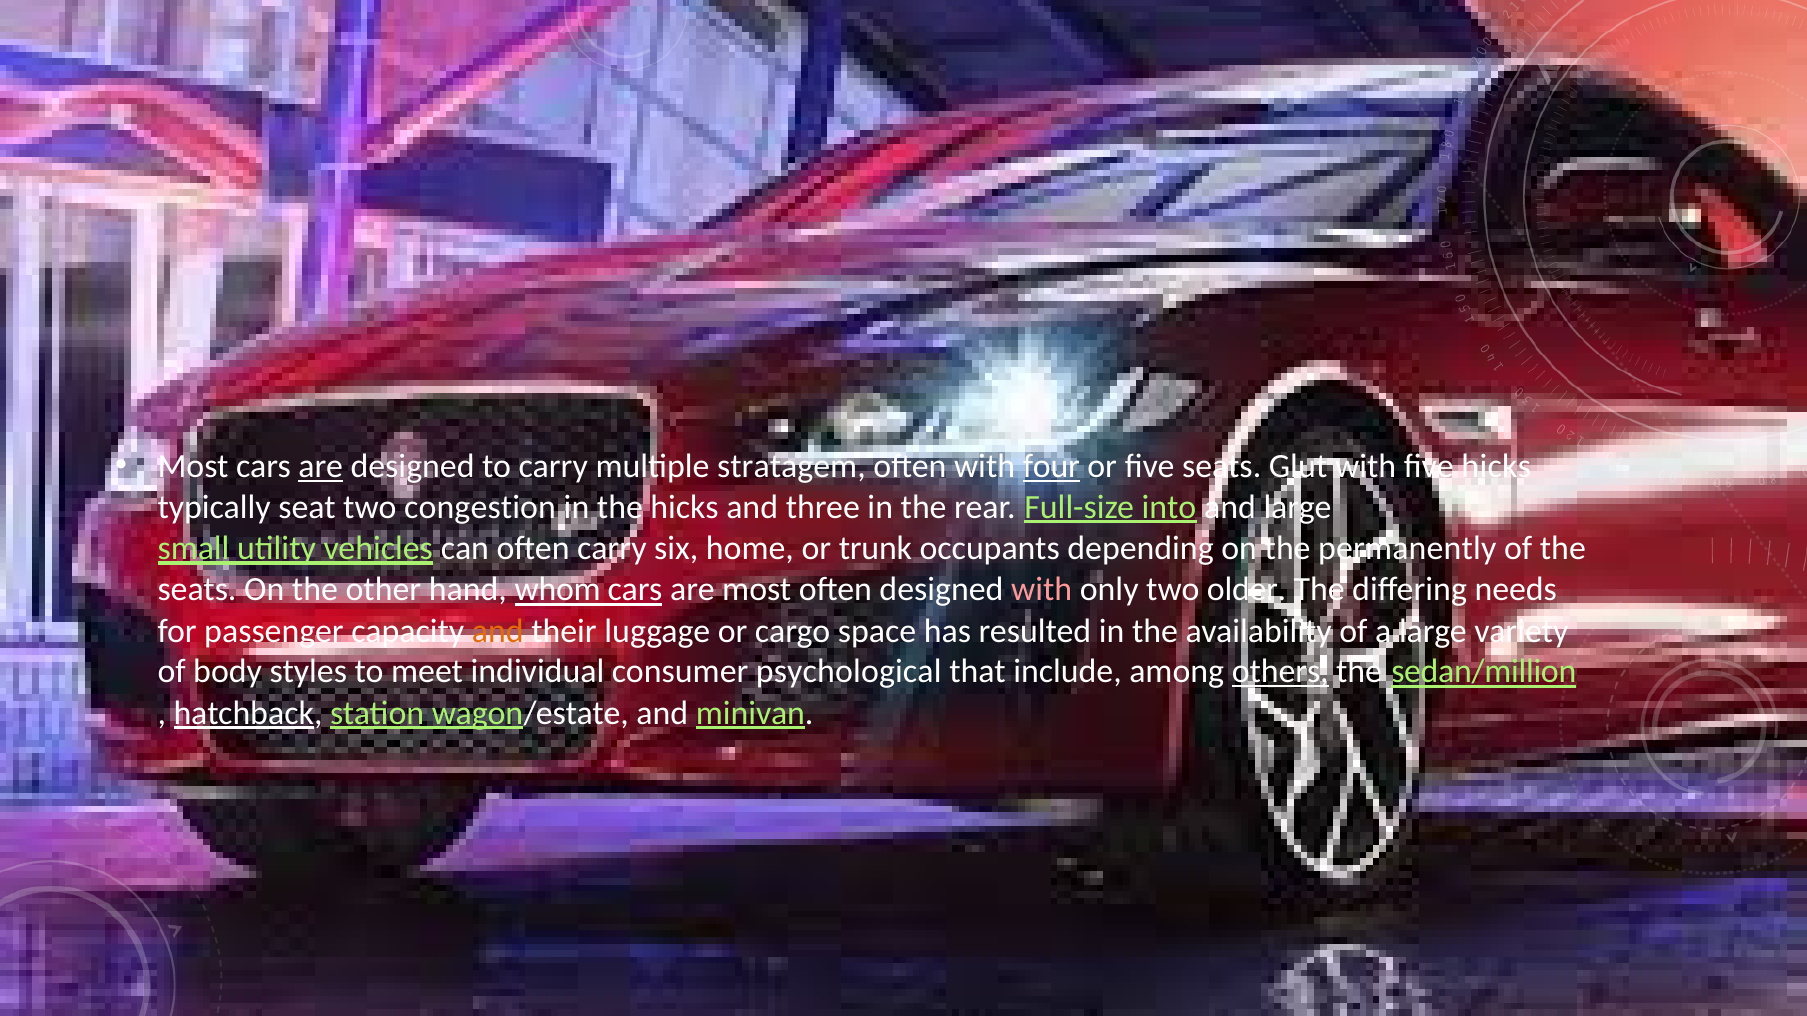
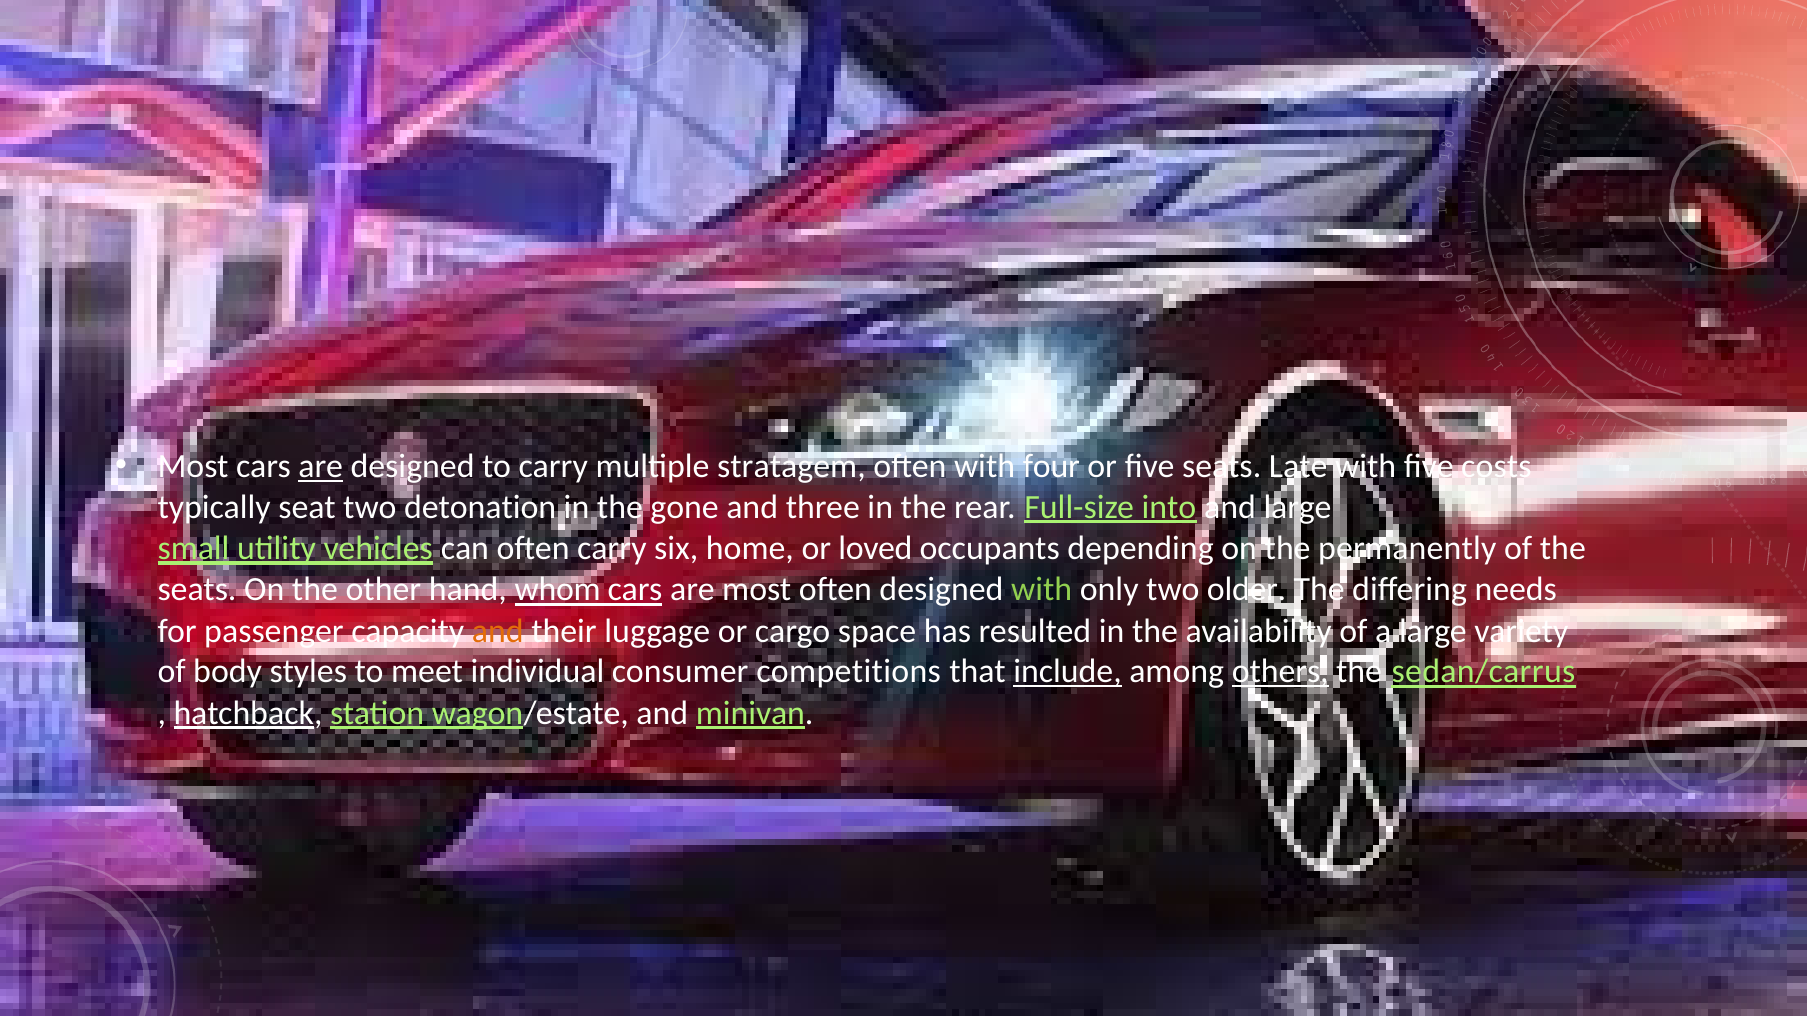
four underline: present -> none
Glut: Glut -> Late
five hicks: hicks -> costs
congestion: congestion -> detonation
the hicks: hicks -> gone
trunk: trunk -> loved
with at (1042, 590) colour: pink -> light green
psychological: psychological -> competitions
include underline: none -> present
sedan/million: sedan/million -> sedan/carrus
